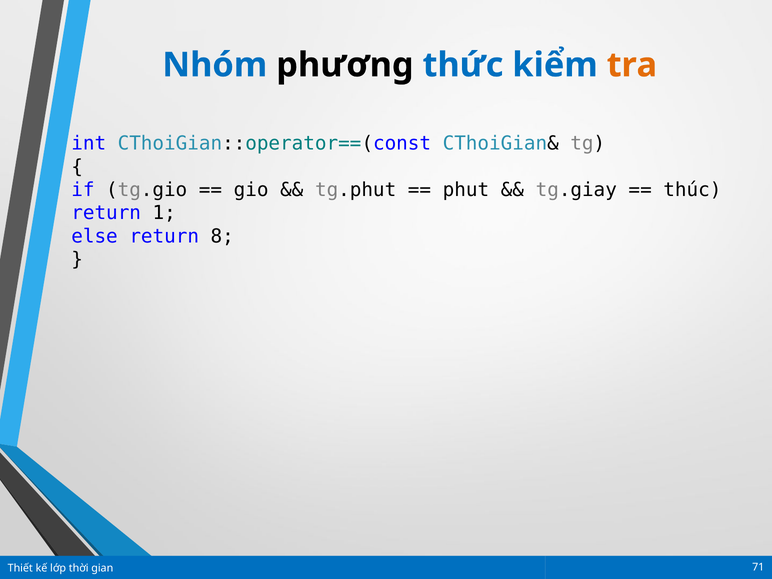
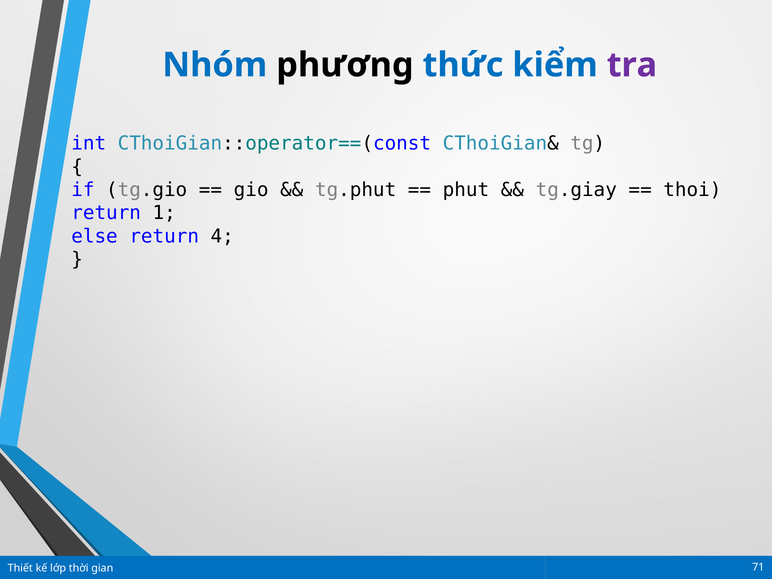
tra colour: orange -> purple
thúc: thúc -> thoi
8: 8 -> 4
